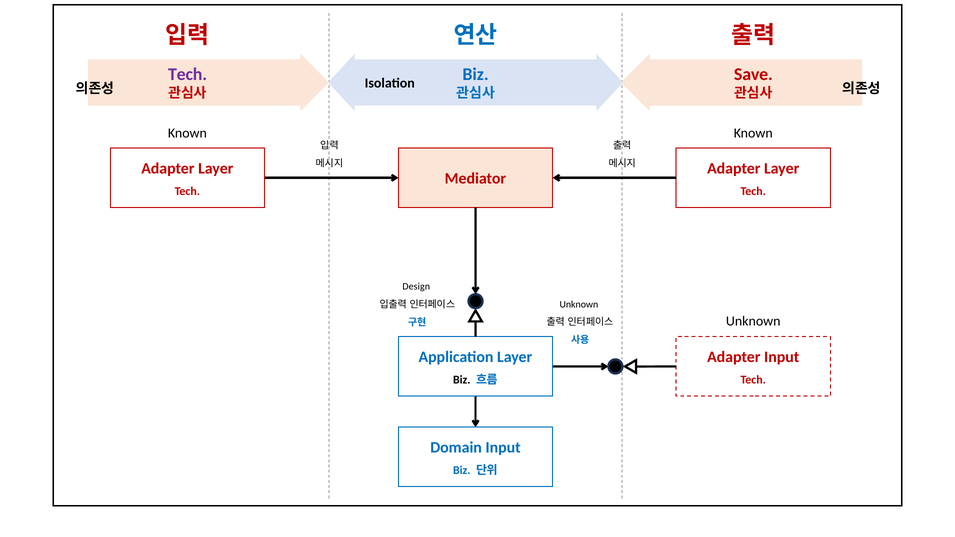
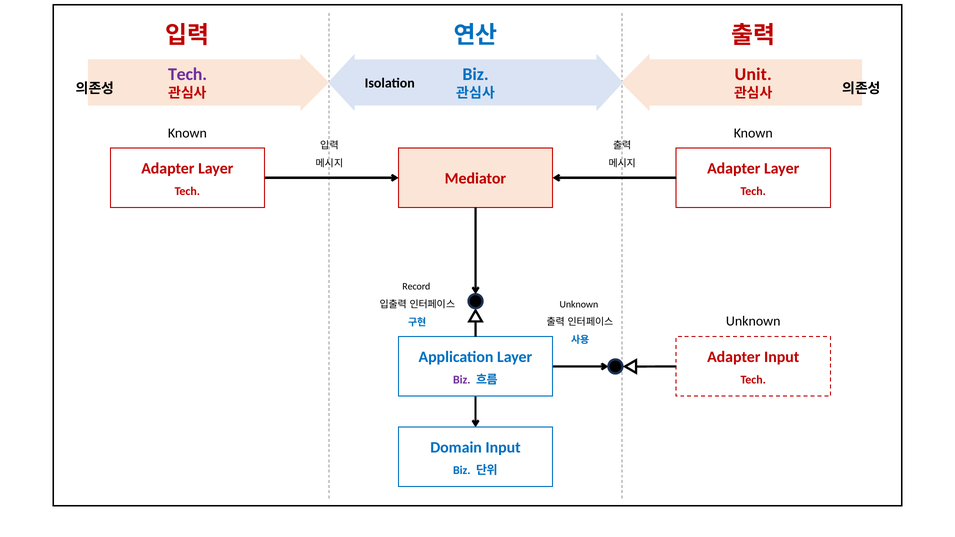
Save: Save -> Unit
Design: Design -> Record
Biz at (462, 380) colour: black -> purple
